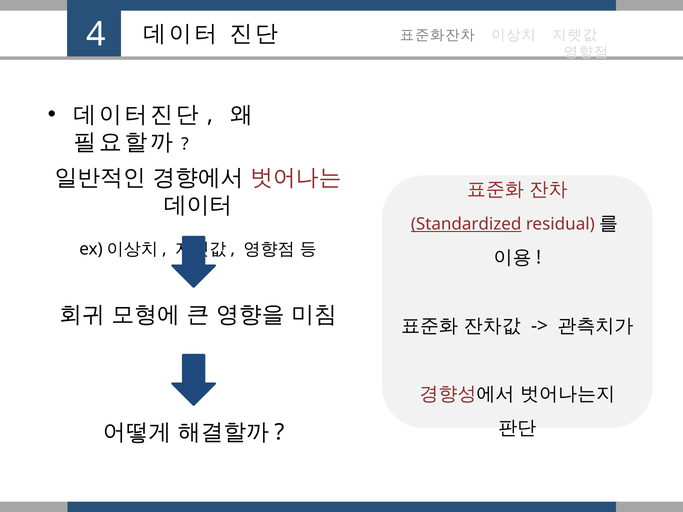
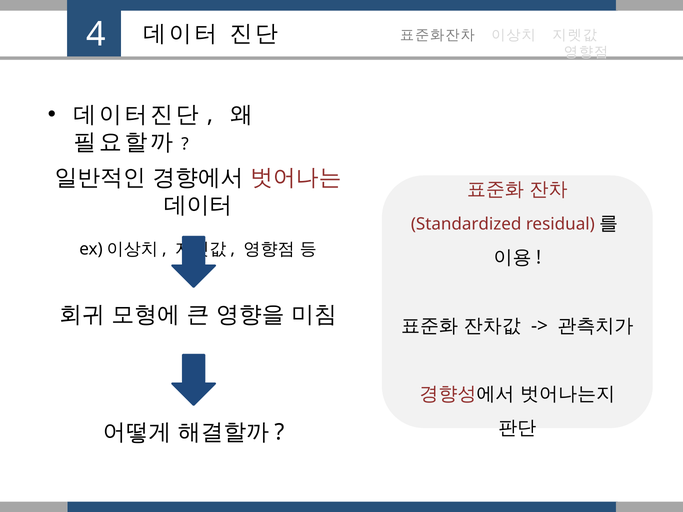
Standardized underline: present -> none
